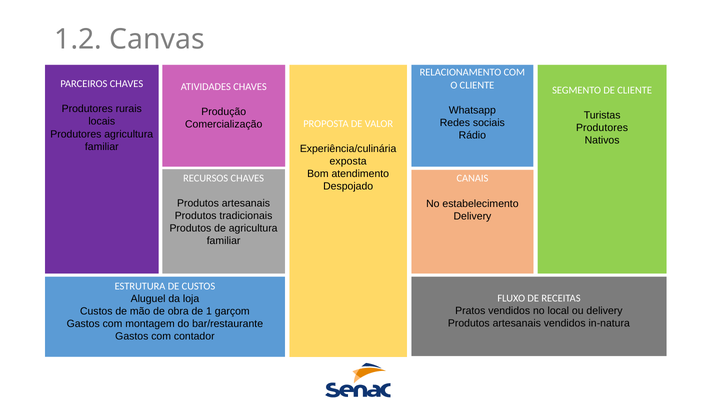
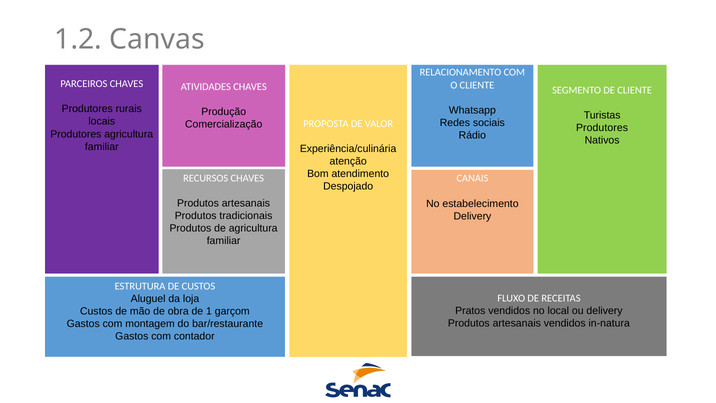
exposta: exposta -> atenção
